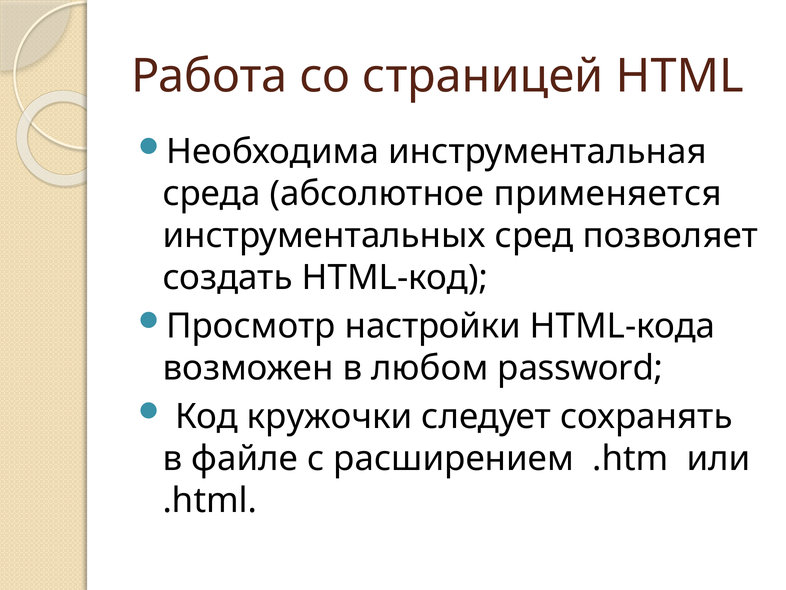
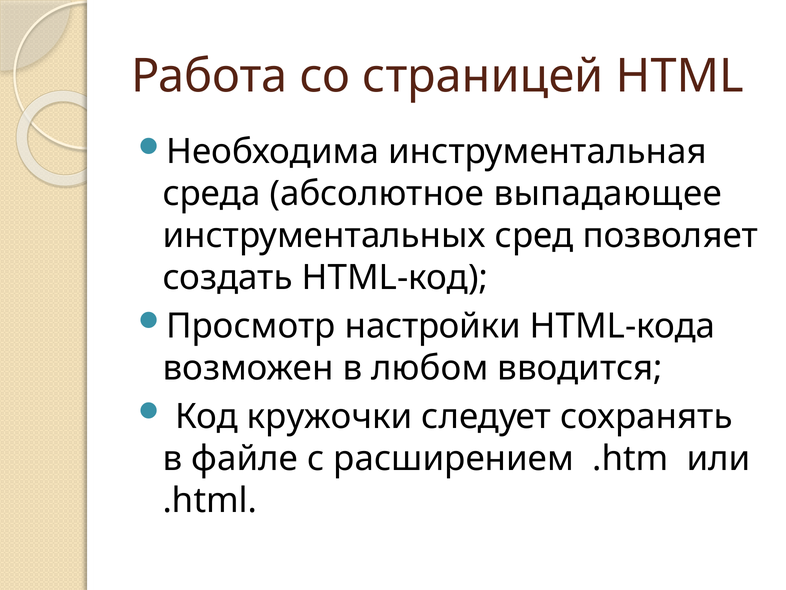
применяется: применяется -> выпадающее
password: password -> вводится
